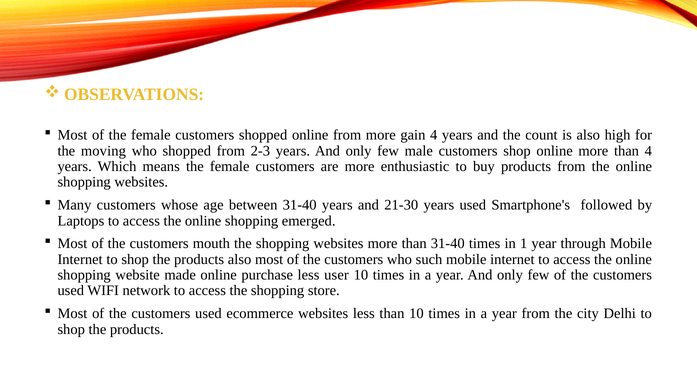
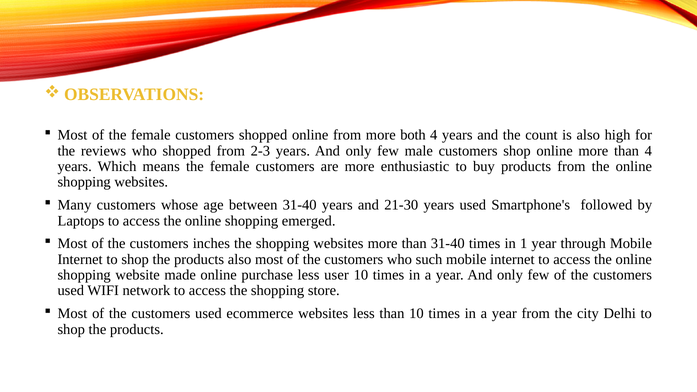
gain: gain -> both
moving: moving -> reviews
mouth: mouth -> inches
